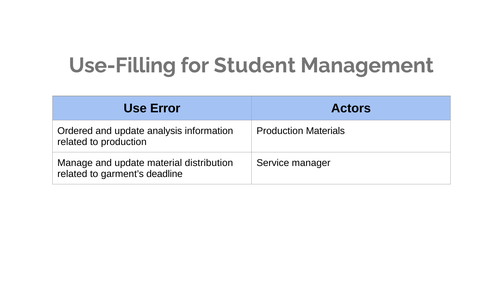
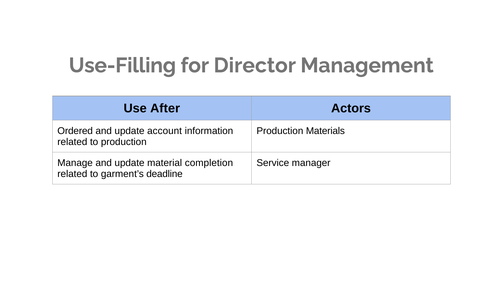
Student: Student -> Director
Error: Error -> After
analysis: analysis -> account
distribution: distribution -> completion
